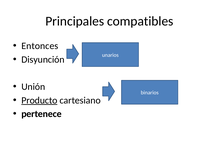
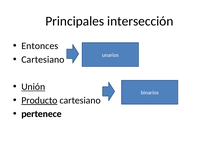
compatibles: compatibles -> intersección
Disyunción at (43, 60): Disyunción -> Cartesiano
Unión underline: none -> present
